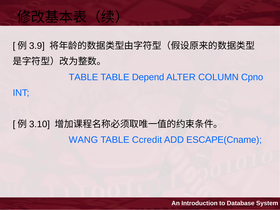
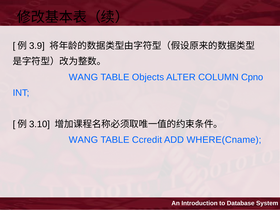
TABLE at (83, 77): TABLE -> WANG
Depend: Depend -> Objects
ESCAPE(Cname: ESCAPE(Cname -> WHERE(Cname
